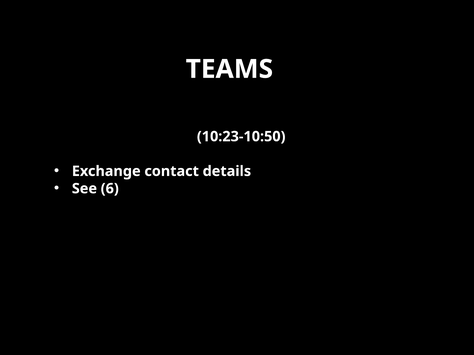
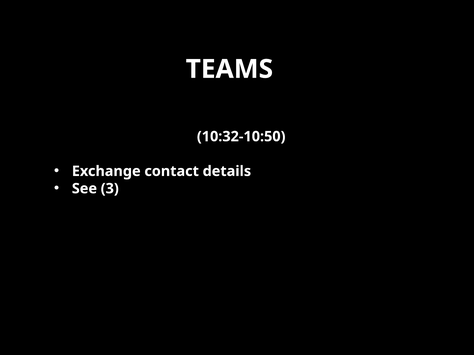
10:23-10:50: 10:23-10:50 -> 10:32-10:50
6: 6 -> 3
